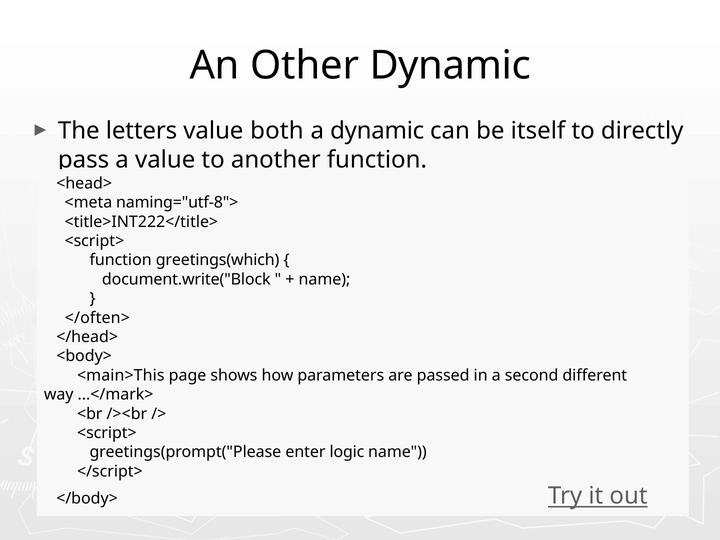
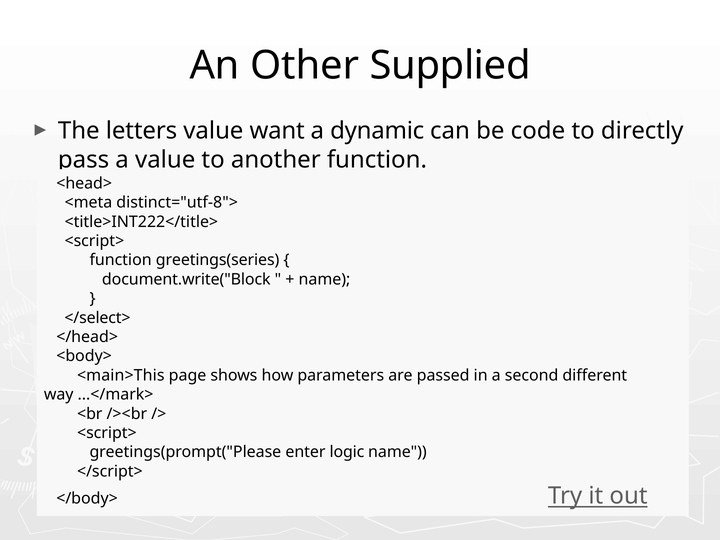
Other Dynamic: Dynamic -> Supplied
both: both -> want
itself: itself -> code
naming="utf-8">: naming="utf-8"> -> distinct="utf-8">
greetings(which: greetings(which -> greetings(series
</often>: </often> -> </select>
